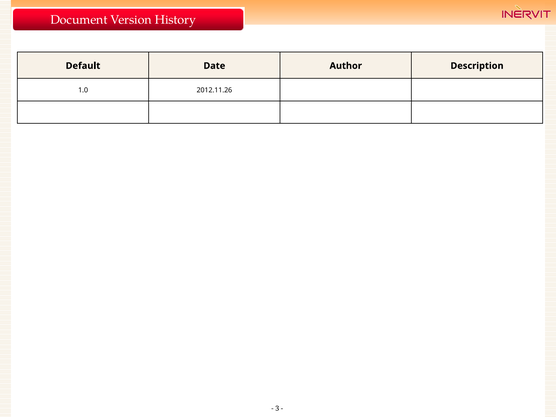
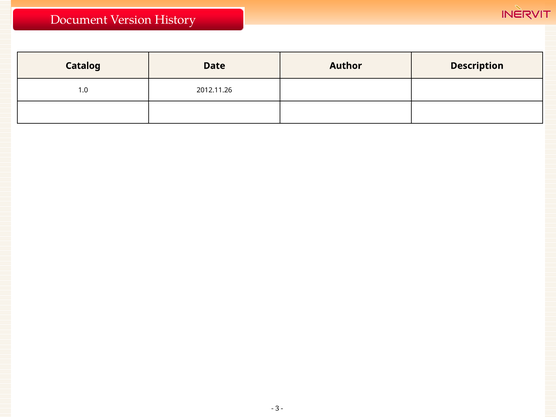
Default: Default -> Catalog
